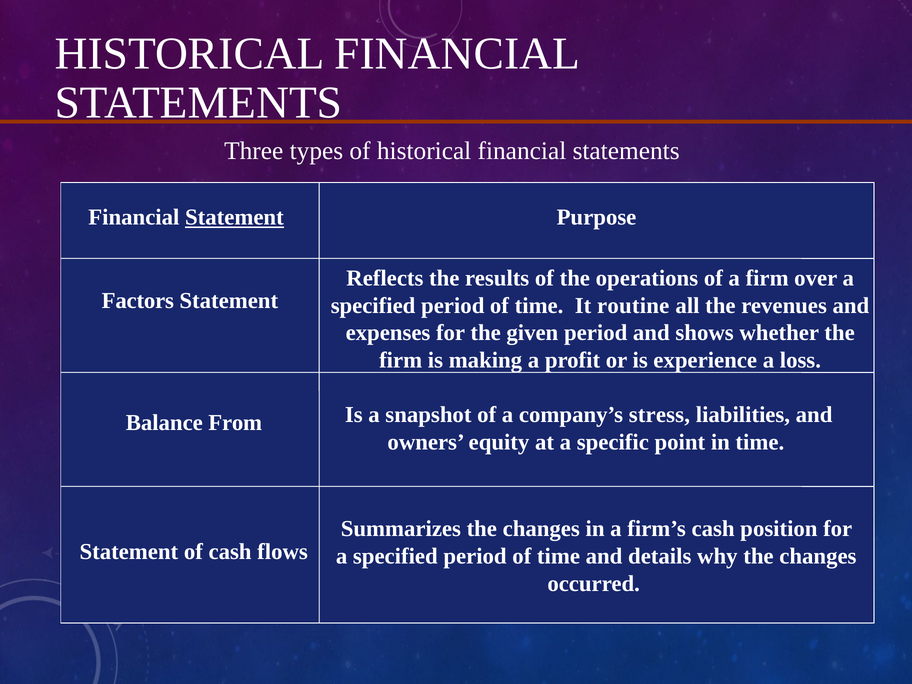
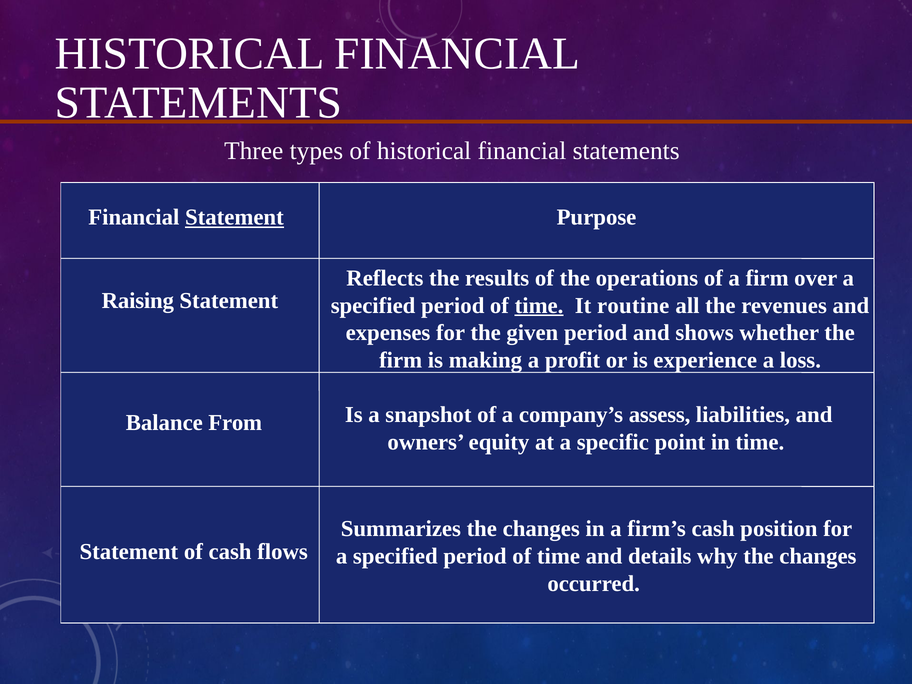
Factors: Factors -> Raising
time at (539, 305) underline: none -> present
stress: stress -> assess
